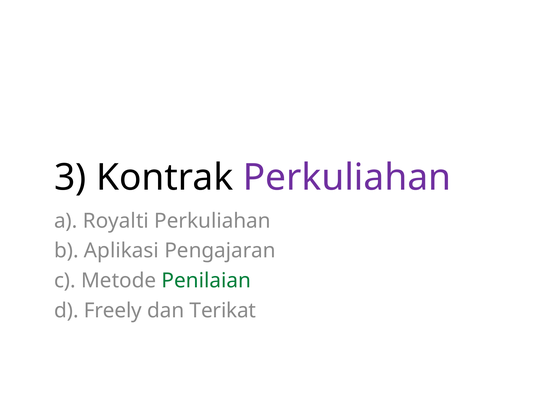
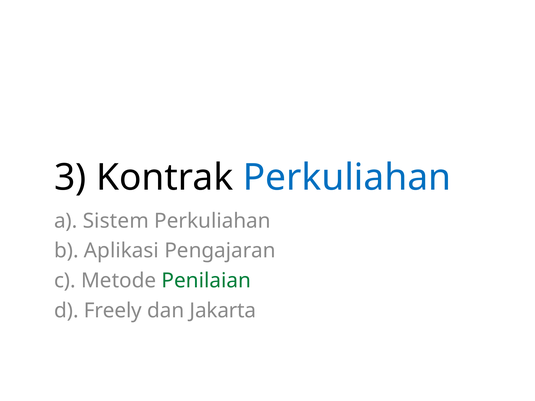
Perkuliahan at (347, 178) colour: purple -> blue
Royalti: Royalti -> Sistem
Terikat: Terikat -> Jakarta
